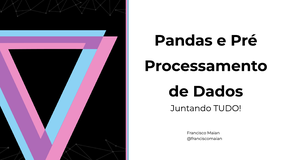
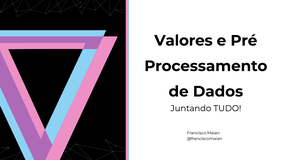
Pandas: Pandas -> Valores
